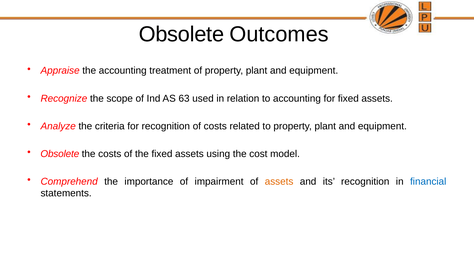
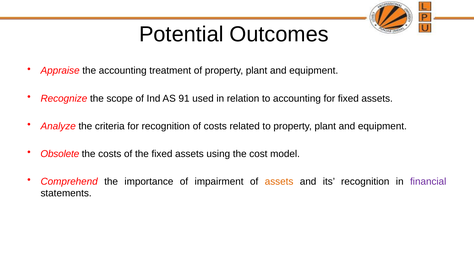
Obsolete at (181, 34): Obsolete -> Potential
63: 63 -> 91
financial colour: blue -> purple
